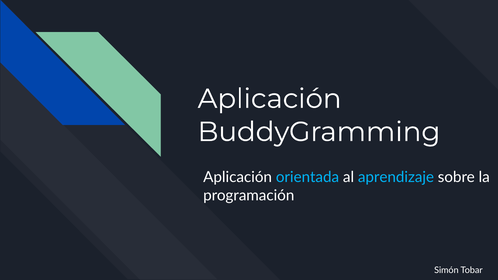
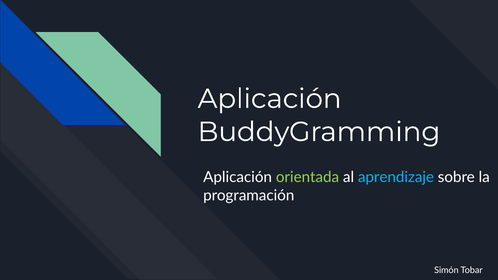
orientada colour: light blue -> light green
